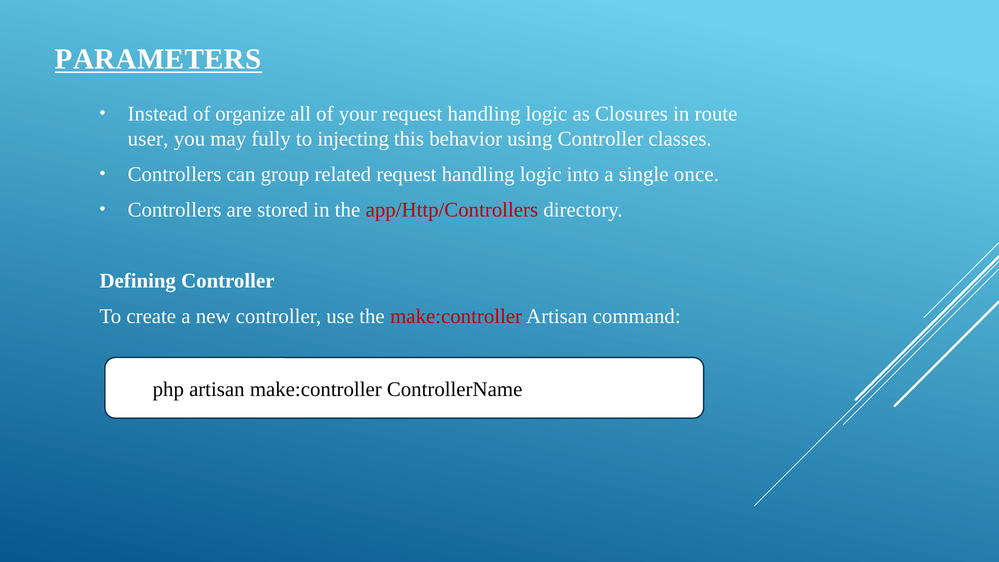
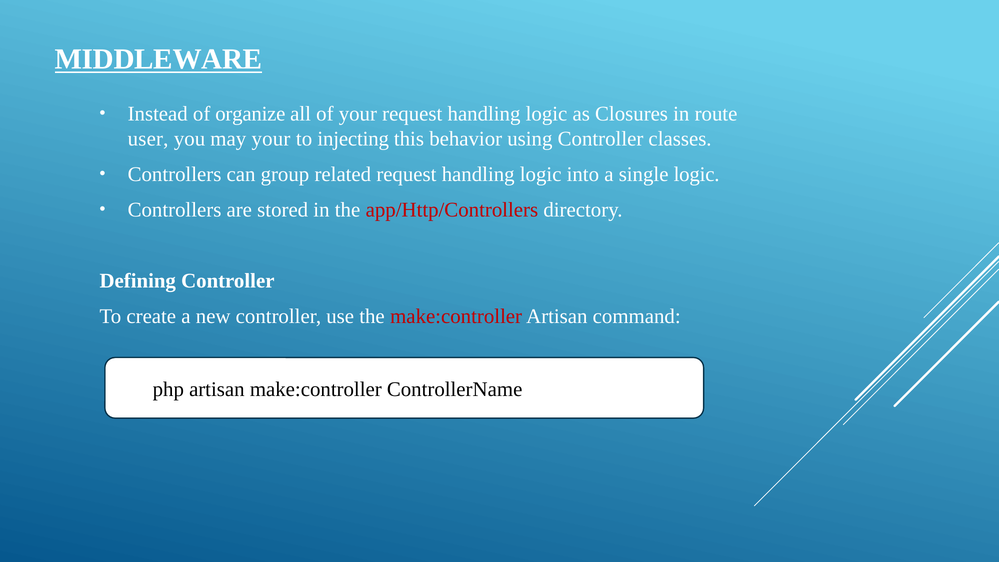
PARAMETERS: PARAMETERS -> MIDDLEWARE
may fully: fully -> your
single once: once -> logic
